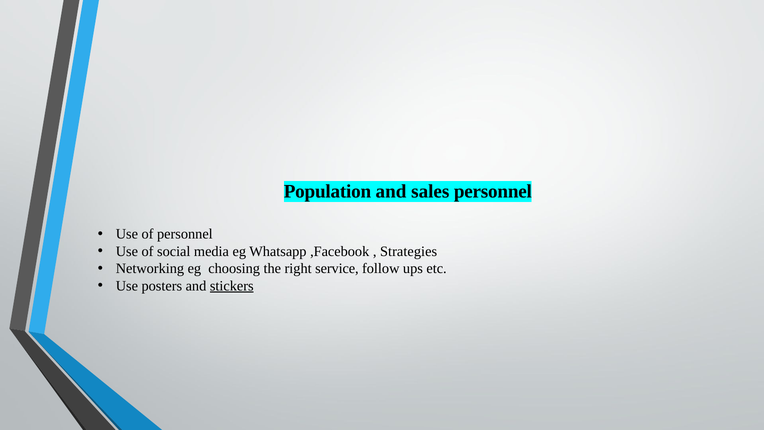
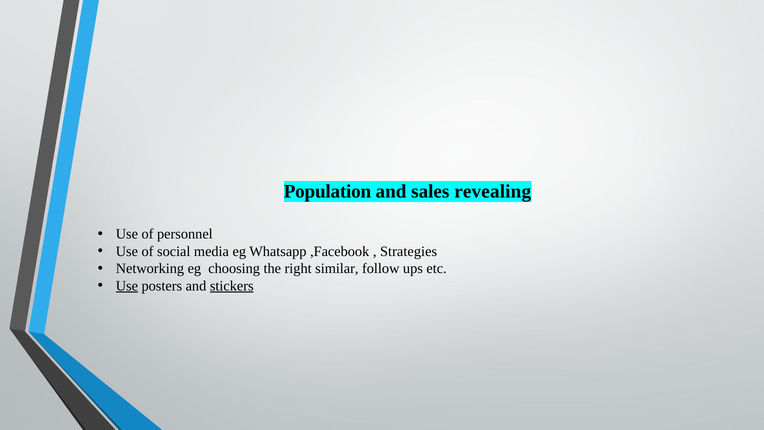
sales personnel: personnel -> revealing
service: service -> similar
Use at (127, 286) underline: none -> present
